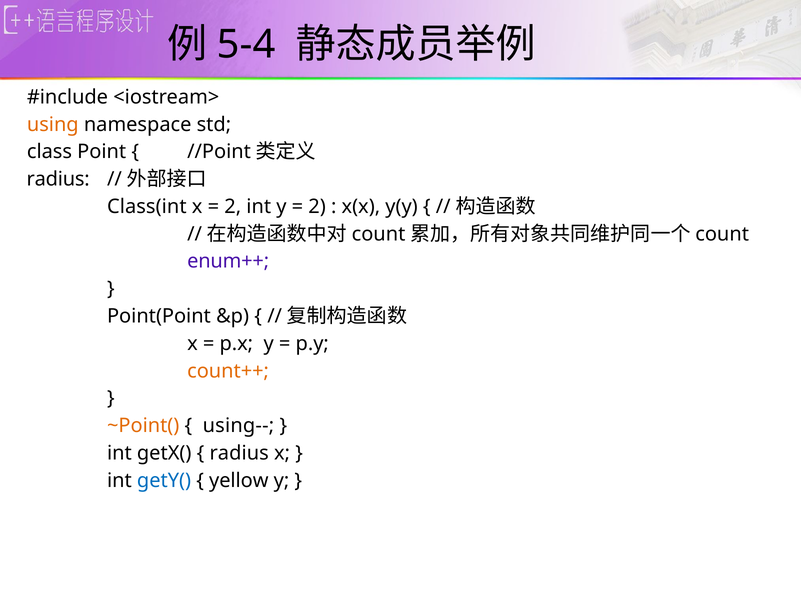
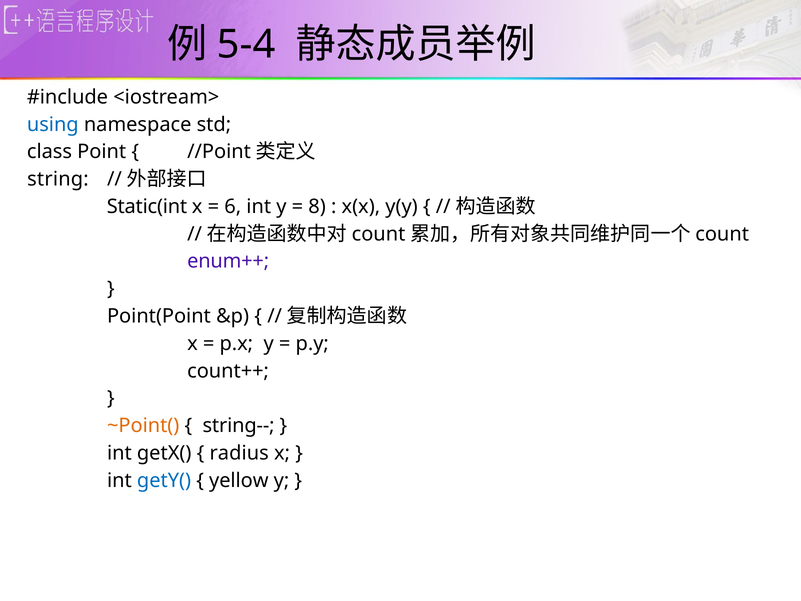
using colour: orange -> blue
radius at (58, 179): radius -> string
Class(int: Class(int -> Static(int
2 at (233, 207): 2 -> 6
2 at (317, 207): 2 -> 8
count++ colour: orange -> black
using--: using-- -> string--
